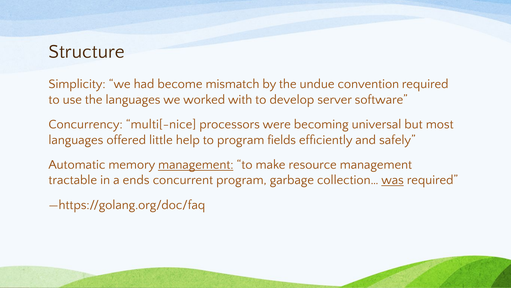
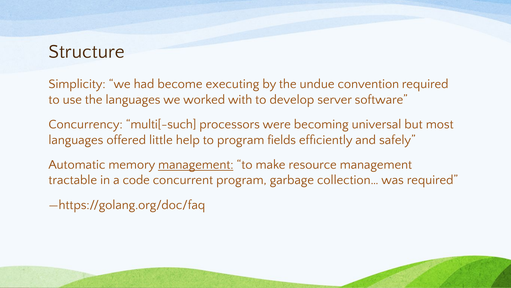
mismatch: mismatch -> executing
multi[-nice: multi[-nice -> multi[-such
ends: ends -> code
was underline: present -> none
